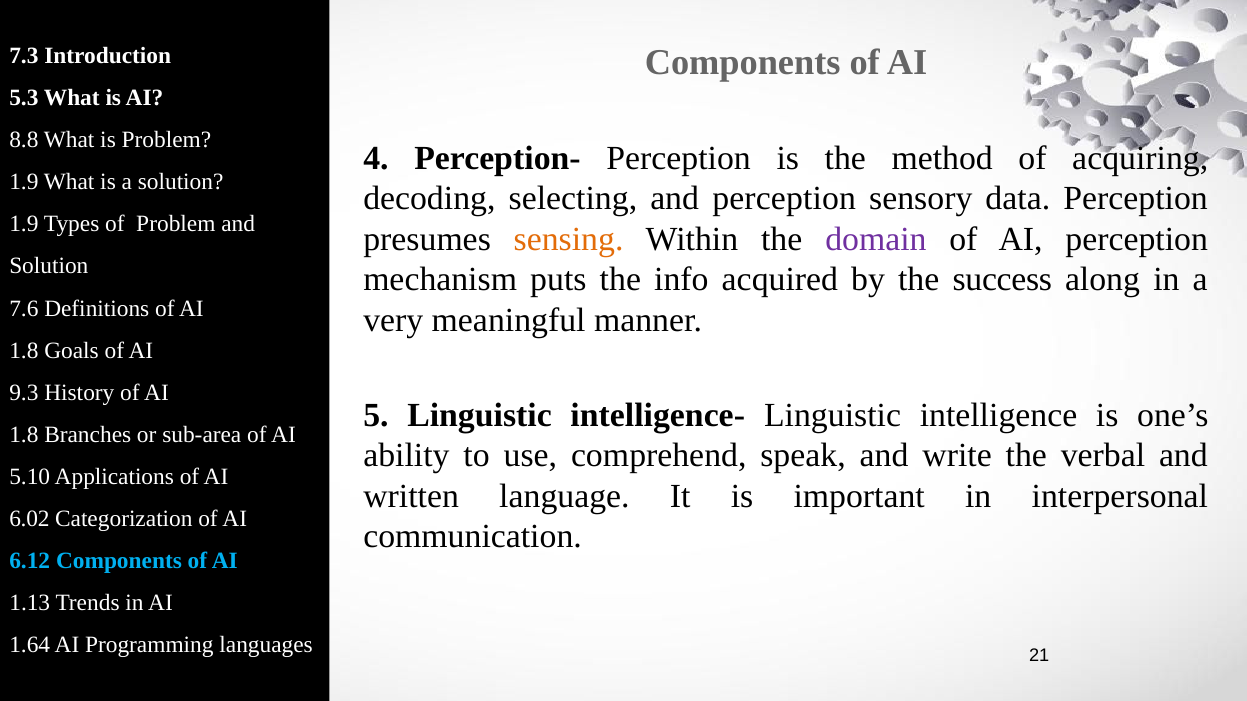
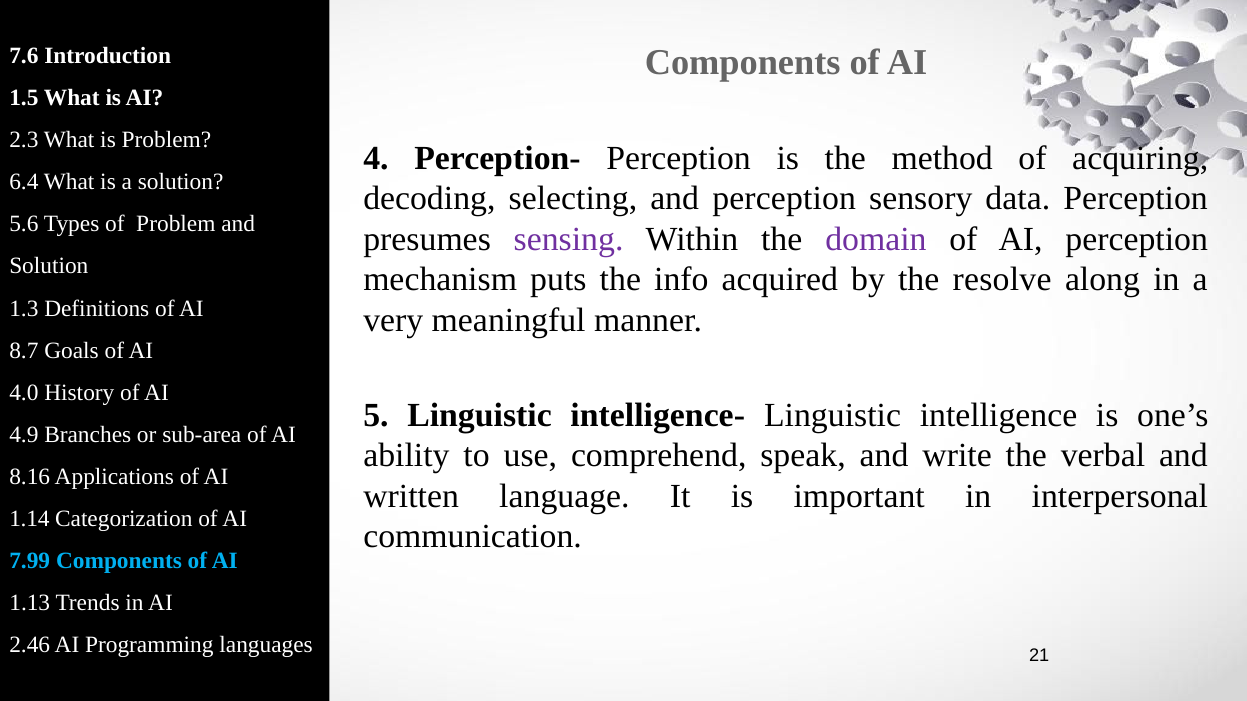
7.3: 7.3 -> 7.6
5.3: 5.3 -> 1.5
8.8: 8.8 -> 2.3
1.9 at (24, 182): 1.9 -> 6.4
1.9 at (24, 224): 1.9 -> 5.6
sensing colour: orange -> purple
success: success -> resolve
7.6: 7.6 -> 1.3
1.8 at (24, 351): 1.8 -> 8.7
9.3: 9.3 -> 4.0
1.8 at (24, 435): 1.8 -> 4.9
5.10: 5.10 -> 8.16
6.02: 6.02 -> 1.14
6.12: 6.12 -> 7.99
1.64: 1.64 -> 2.46
